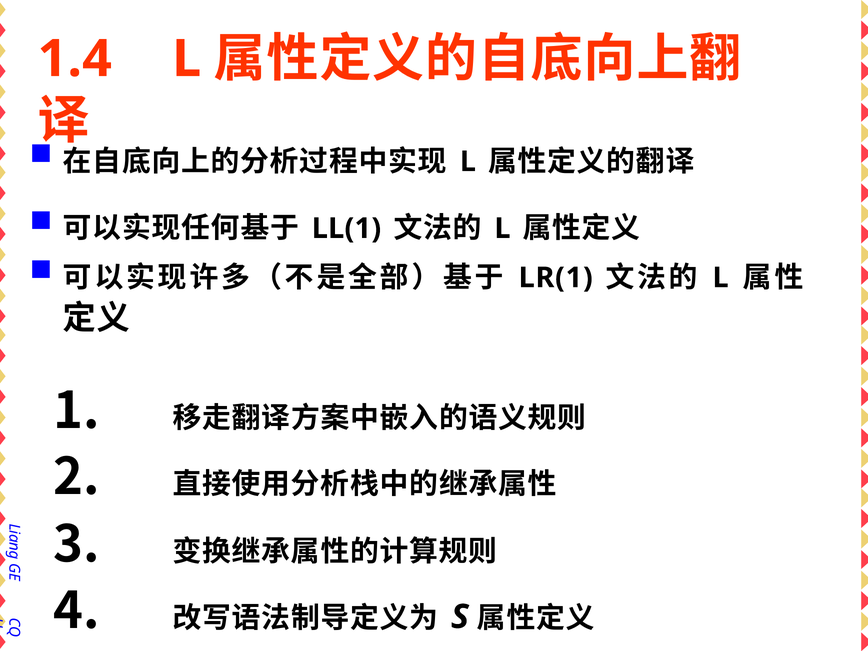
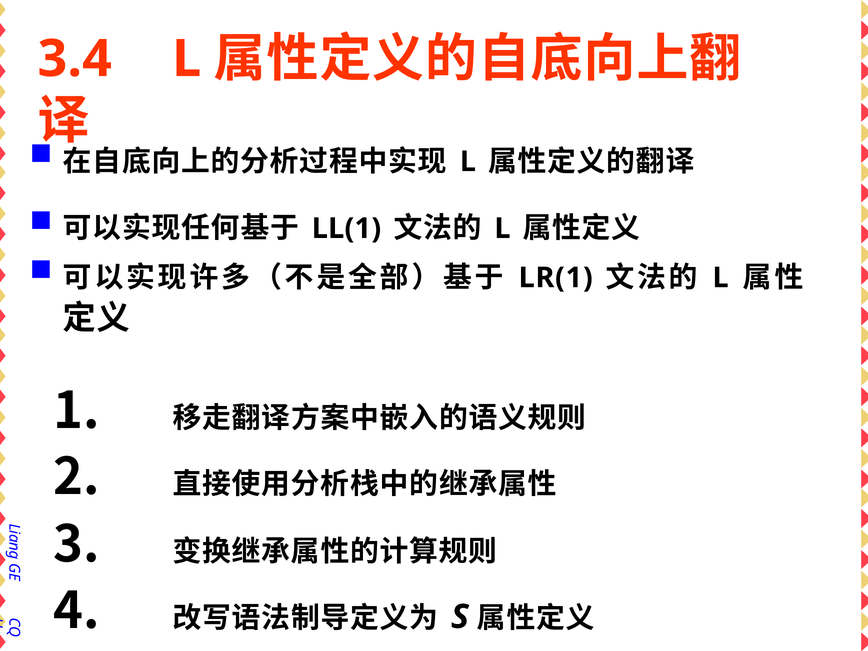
1.4: 1.4 -> 3.4
